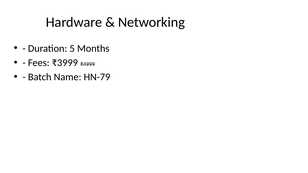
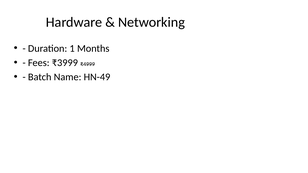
5: 5 -> 1
HN-79: HN-79 -> HN-49
